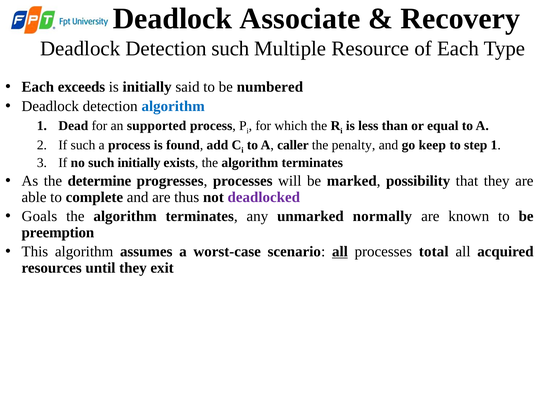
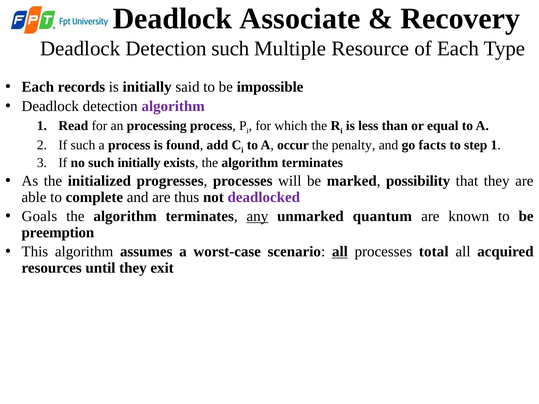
exceeds: exceeds -> records
numbered: numbered -> impossible
algorithm at (173, 106) colour: blue -> purple
Dead: Dead -> Read
supported: supported -> processing
caller: caller -> occur
keep: keep -> facts
determine: determine -> initialized
any underline: none -> present
normally: normally -> quantum
